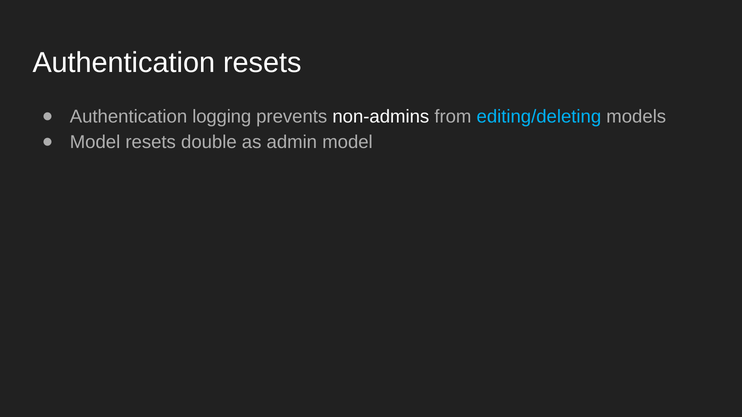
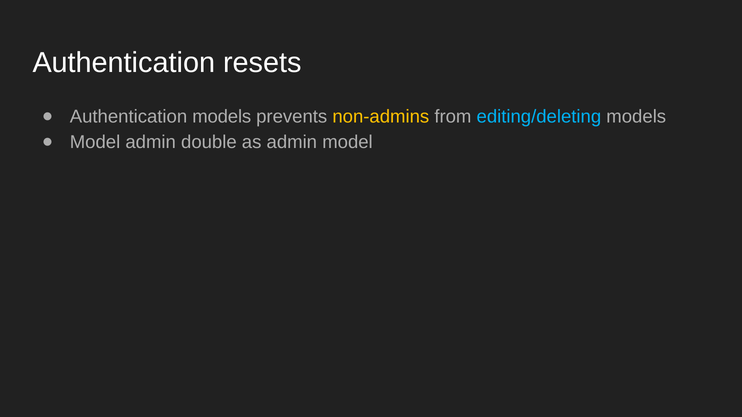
Authentication logging: logging -> models
non-admins colour: white -> yellow
Model resets: resets -> admin
